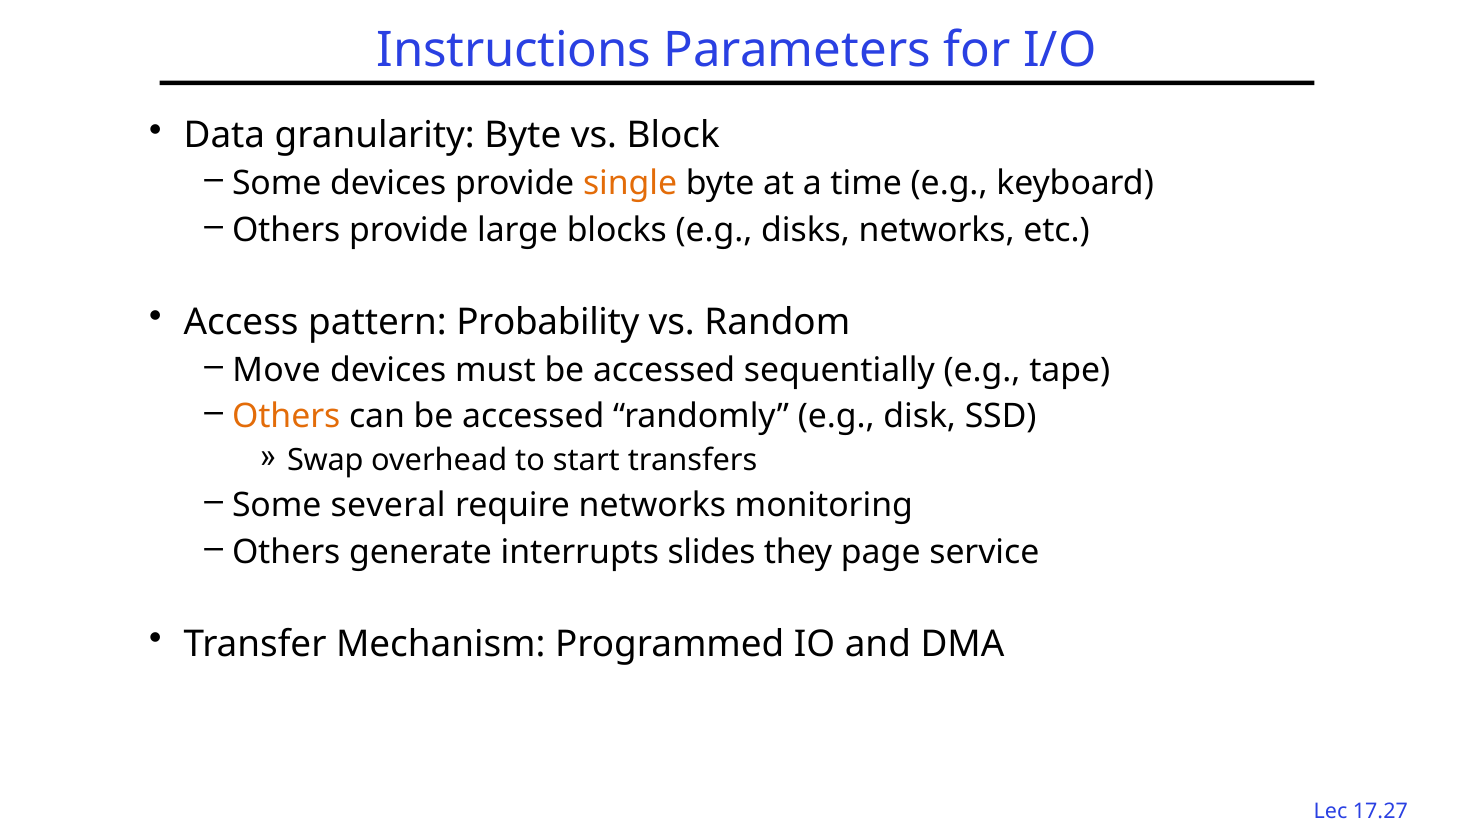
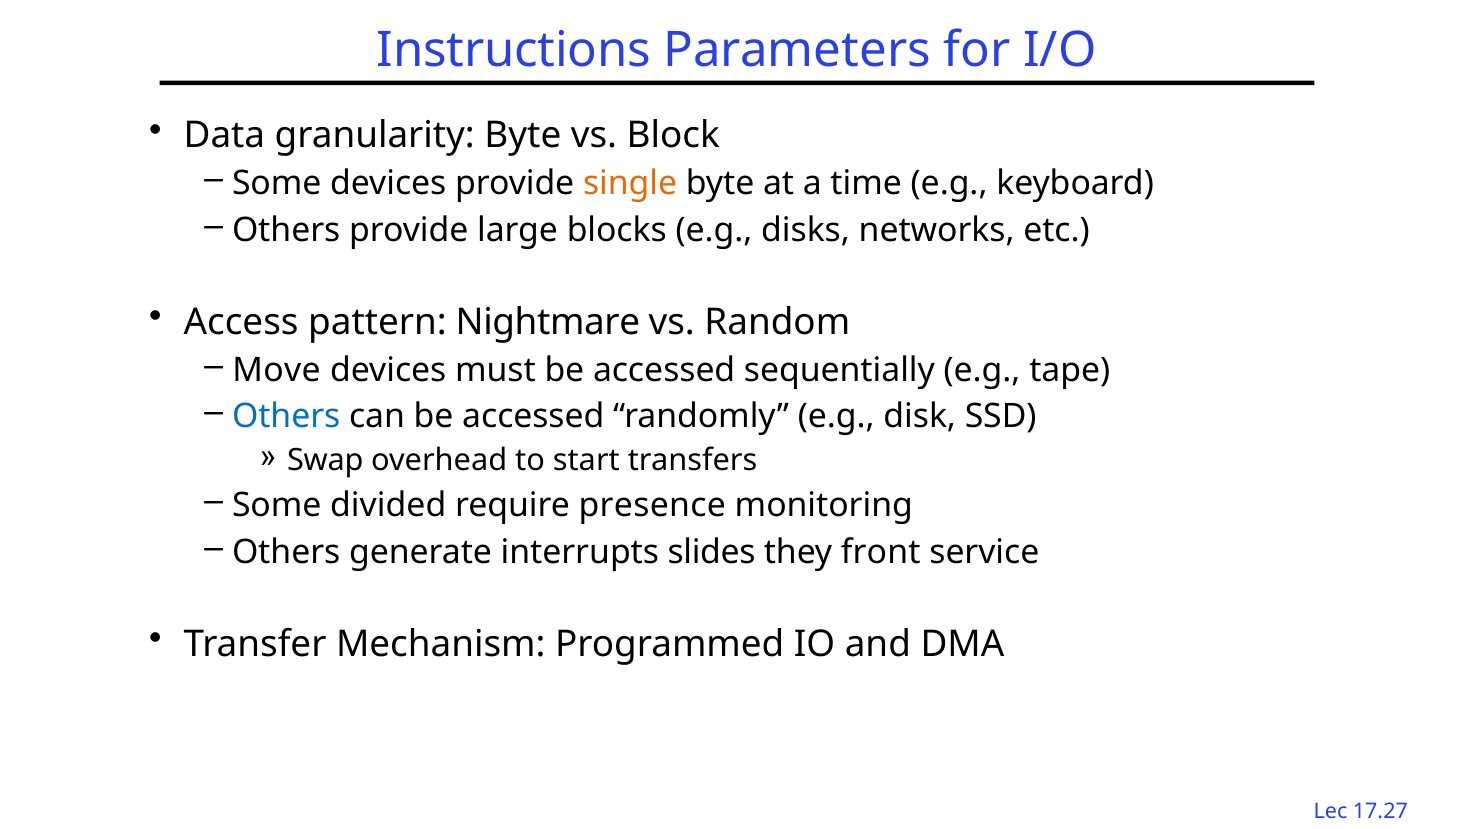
Probability: Probability -> Nightmare
Others at (286, 417) colour: orange -> blue
several: several -> divided
require networks: networks -> presence
page: page -> front
